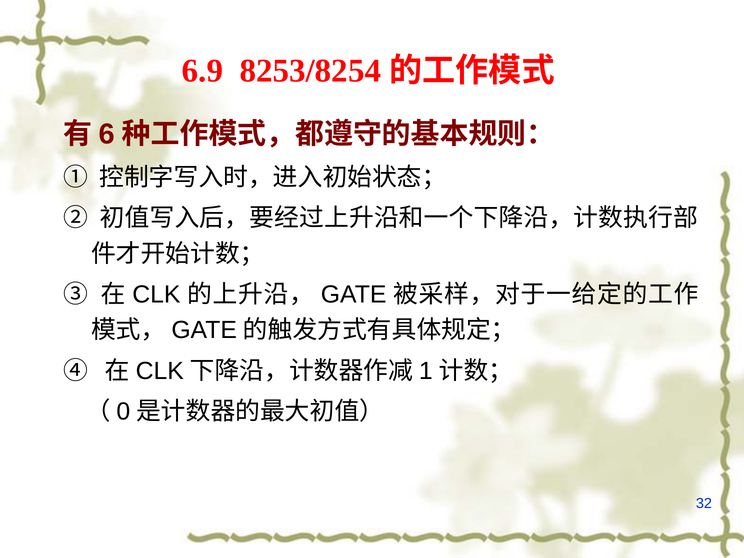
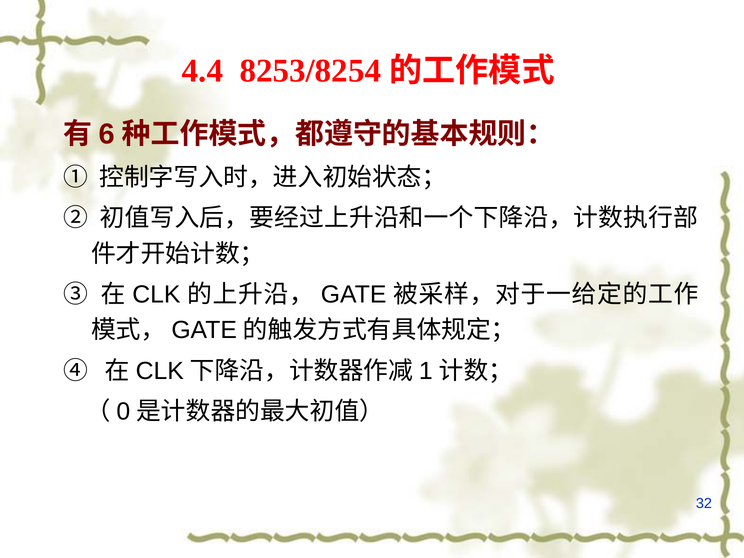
6.9: 6.9 -> 4.4
